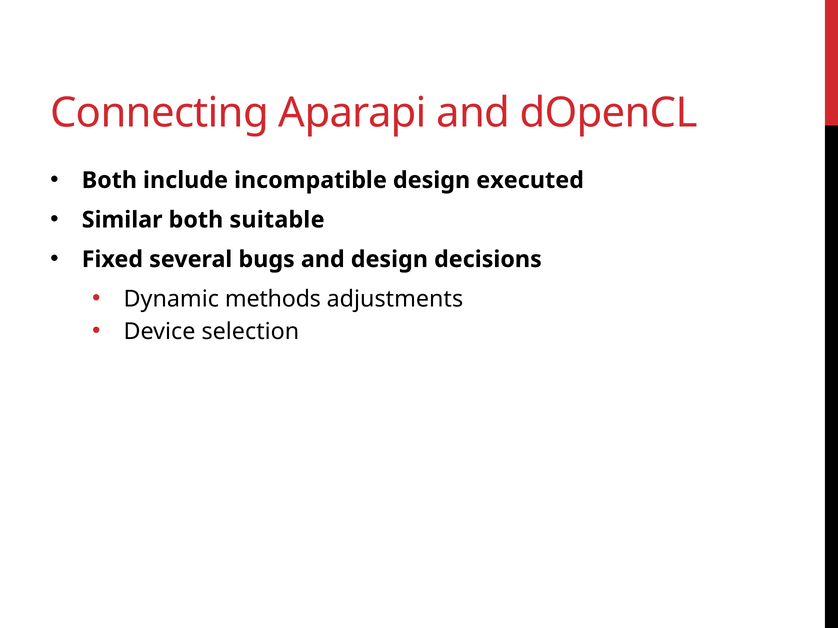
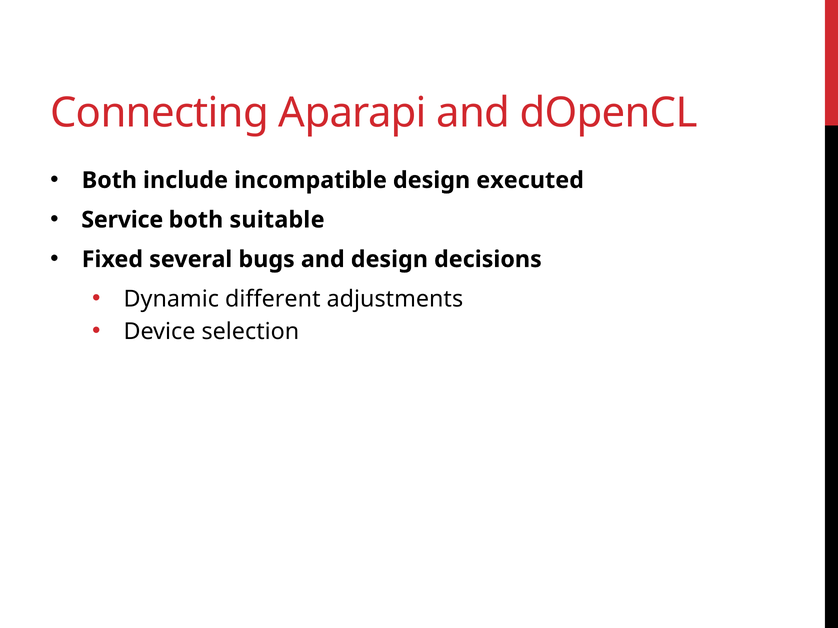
Similar: Similar -> Service
methods: methods -> different
